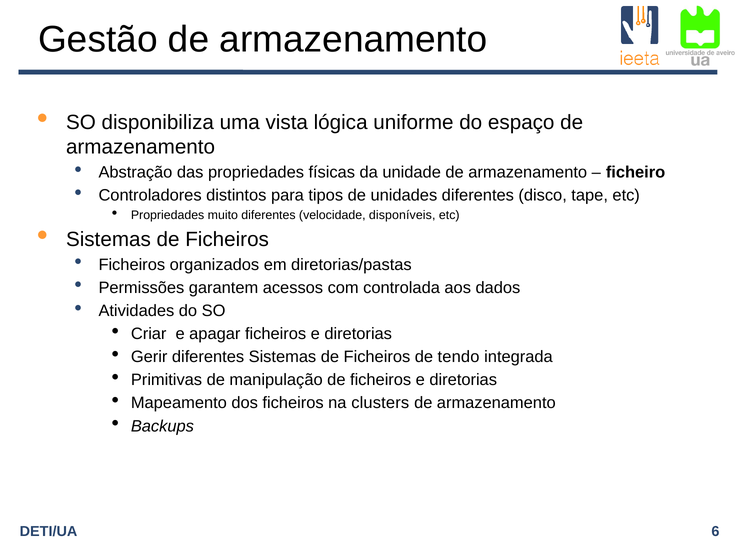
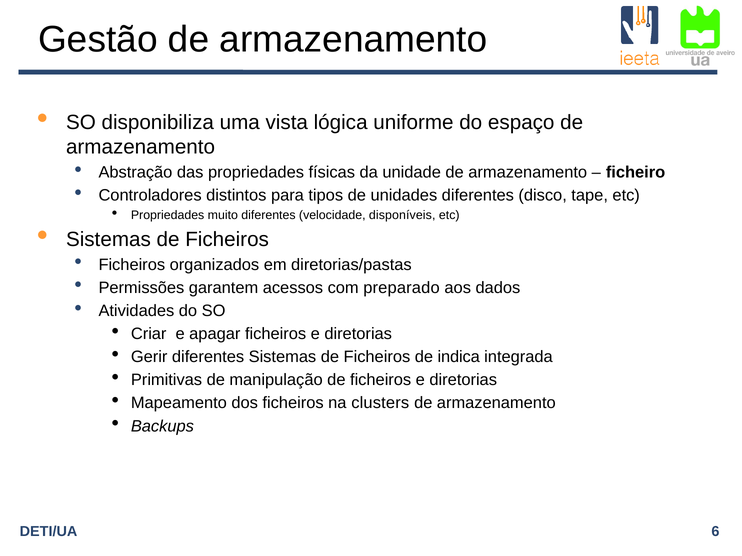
controlada: controlada -> preparado
tendo: tendo -> indica
